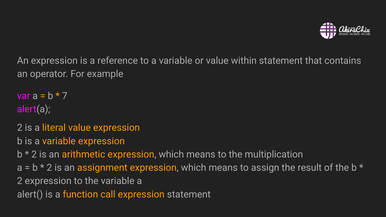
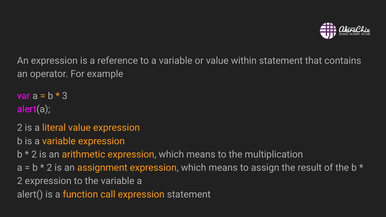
7: 7 -> 3
